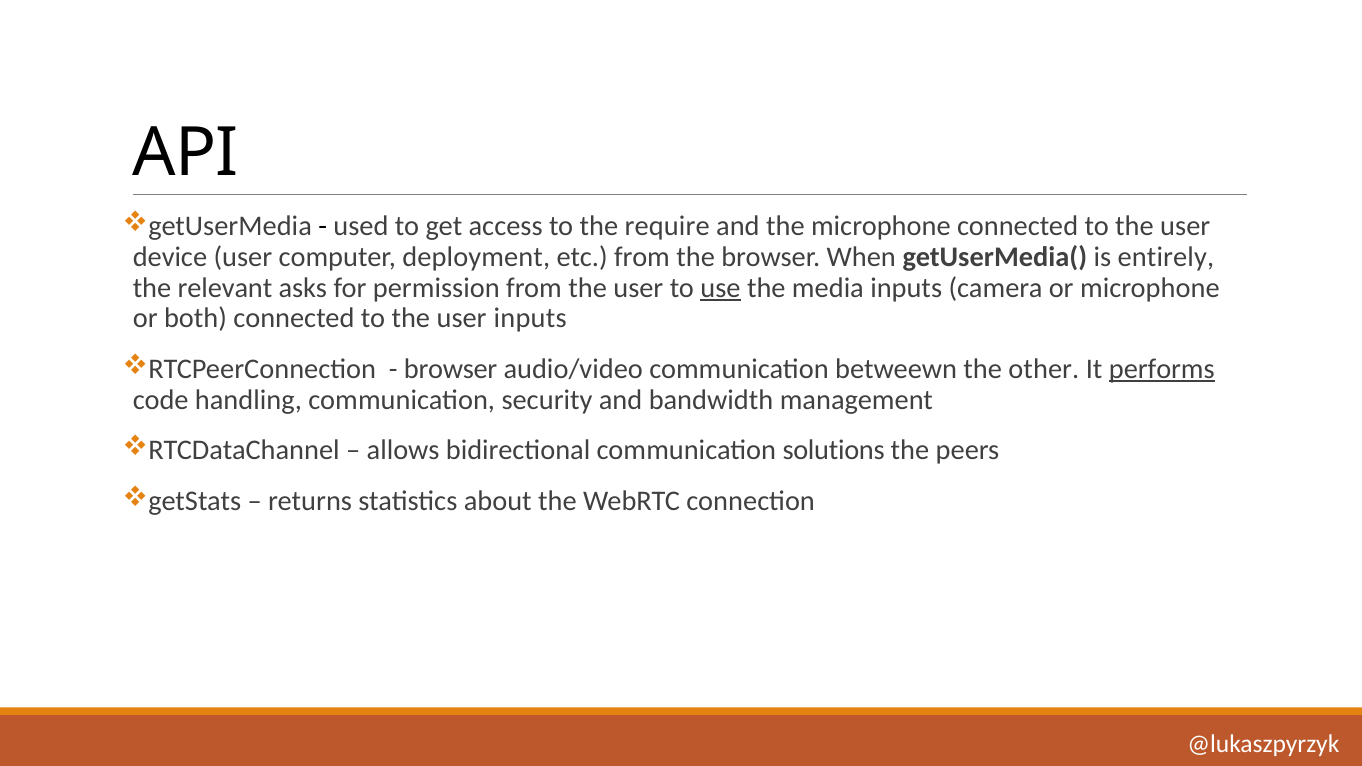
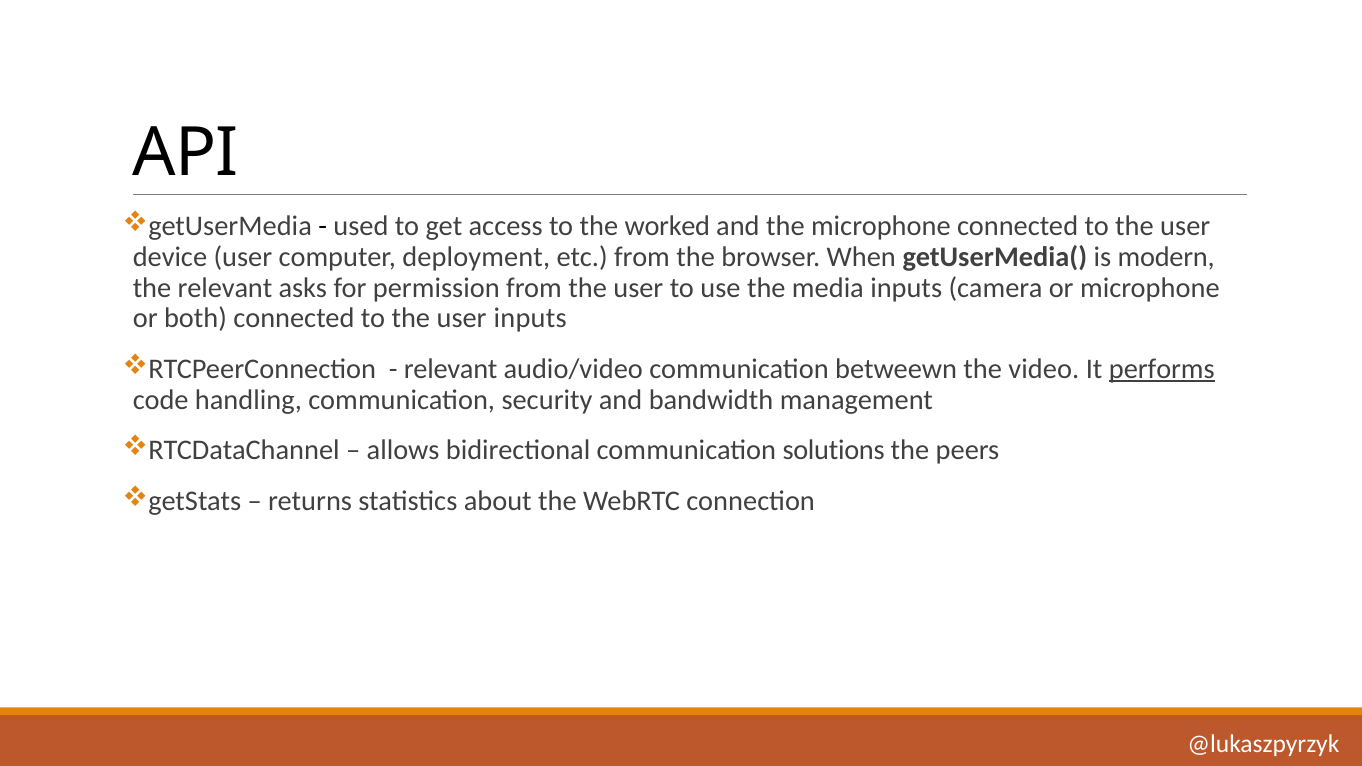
require: require -> worked
entirely: entirely -> modern
use underline: present -> none
browser at (451, 369): browser -> relevant
other: other -> video
